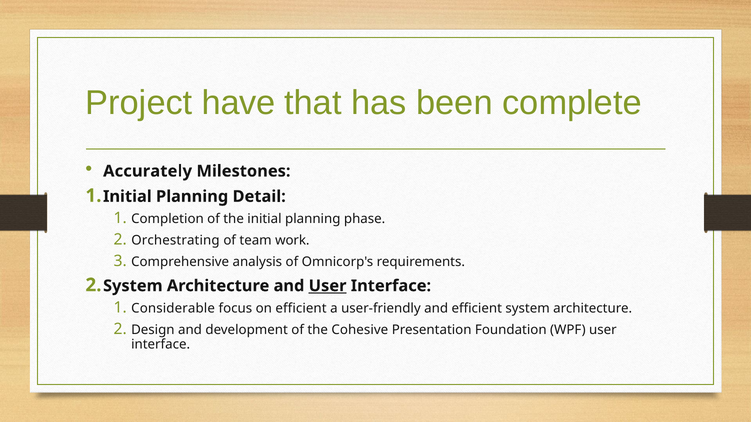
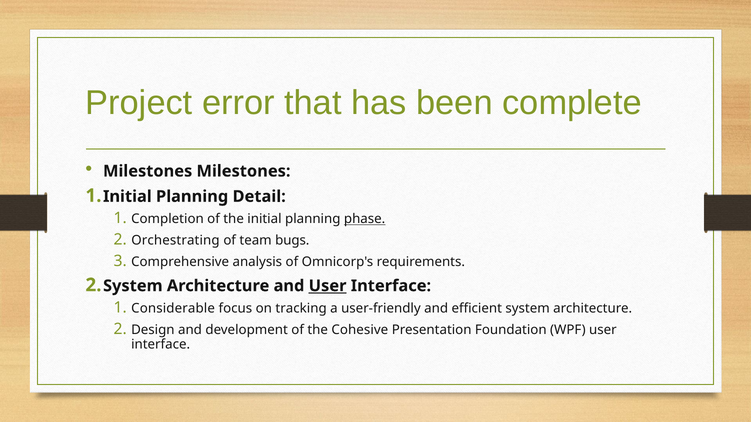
have: have -> error
Accurately at (148, 171): Accurately -> Milestones
phase underline: none -> present
work: work -> bugs
on efficient: efficient -> tracking
